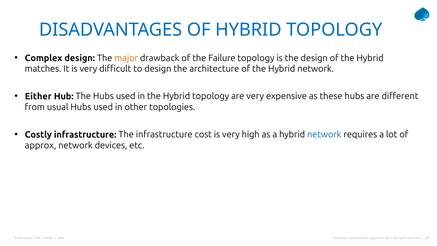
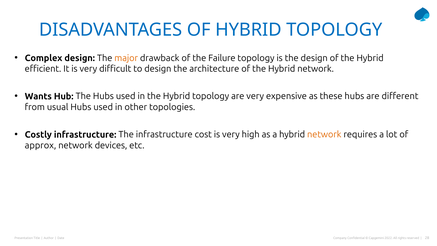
matches: matches -> efficient
Either: Either -> Wants
network at (324, 134) colour: blue -> orange
